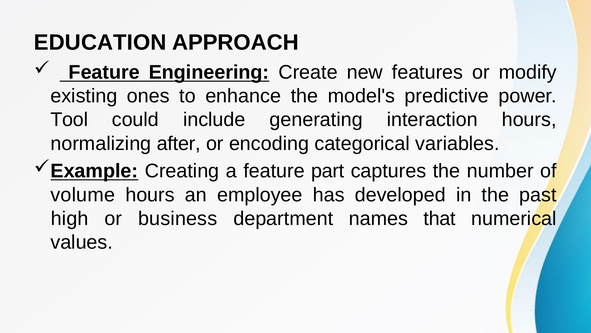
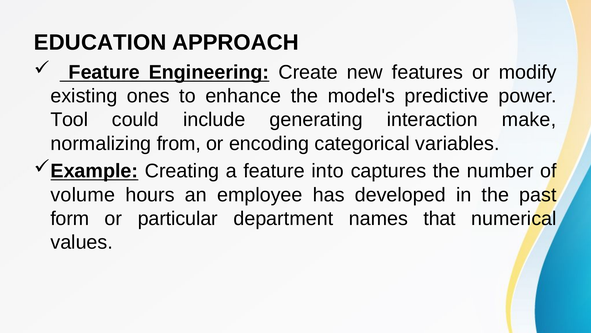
interaction hours: hours -> make
after: after -> from
part: part -> into
high: high -> form
business: business -> particular
